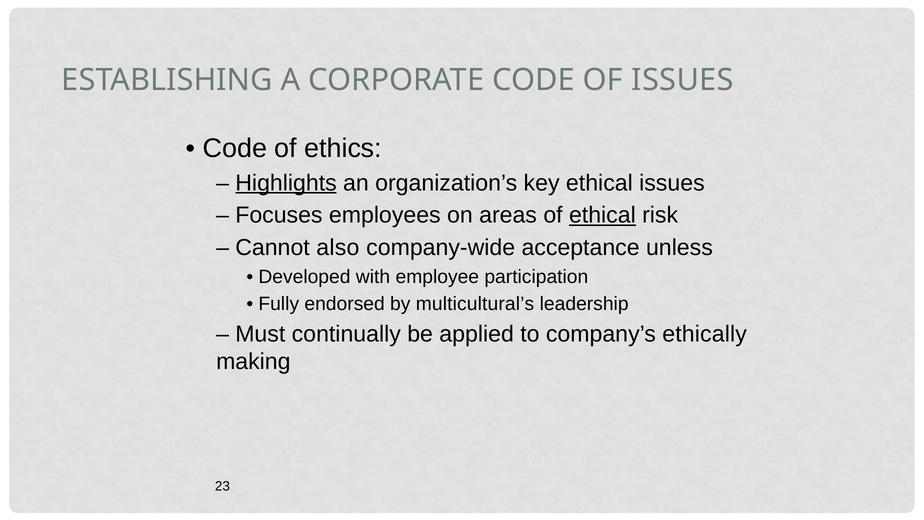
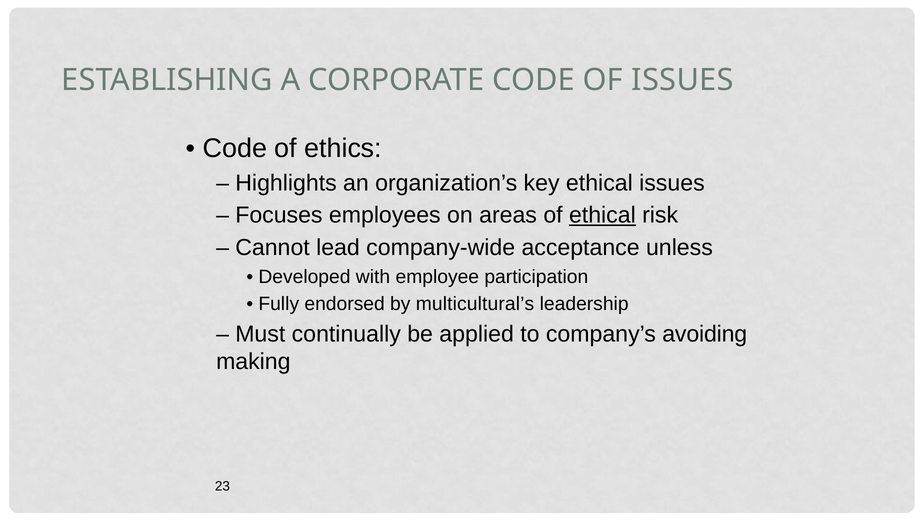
Highlights underline: present -> none
also: also -> lead
ethically: ethically -> avoiding
